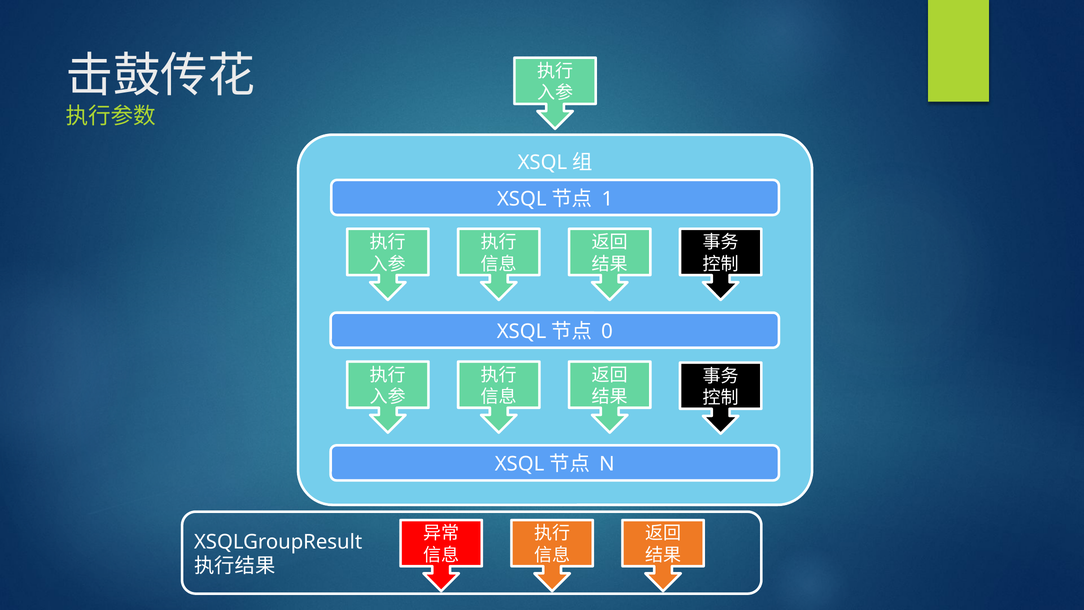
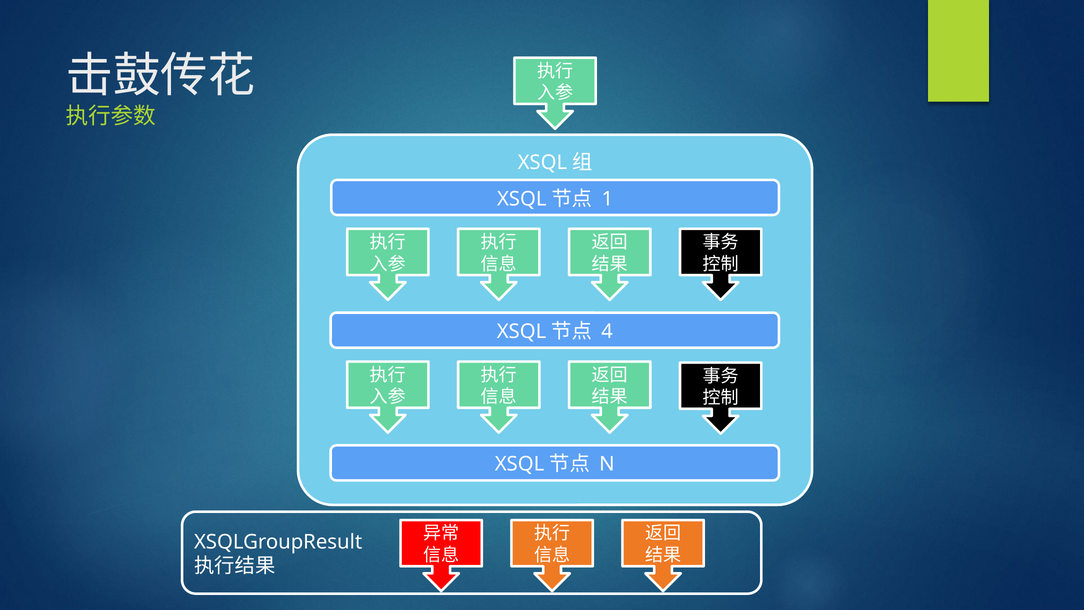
0: 0 -> 4
